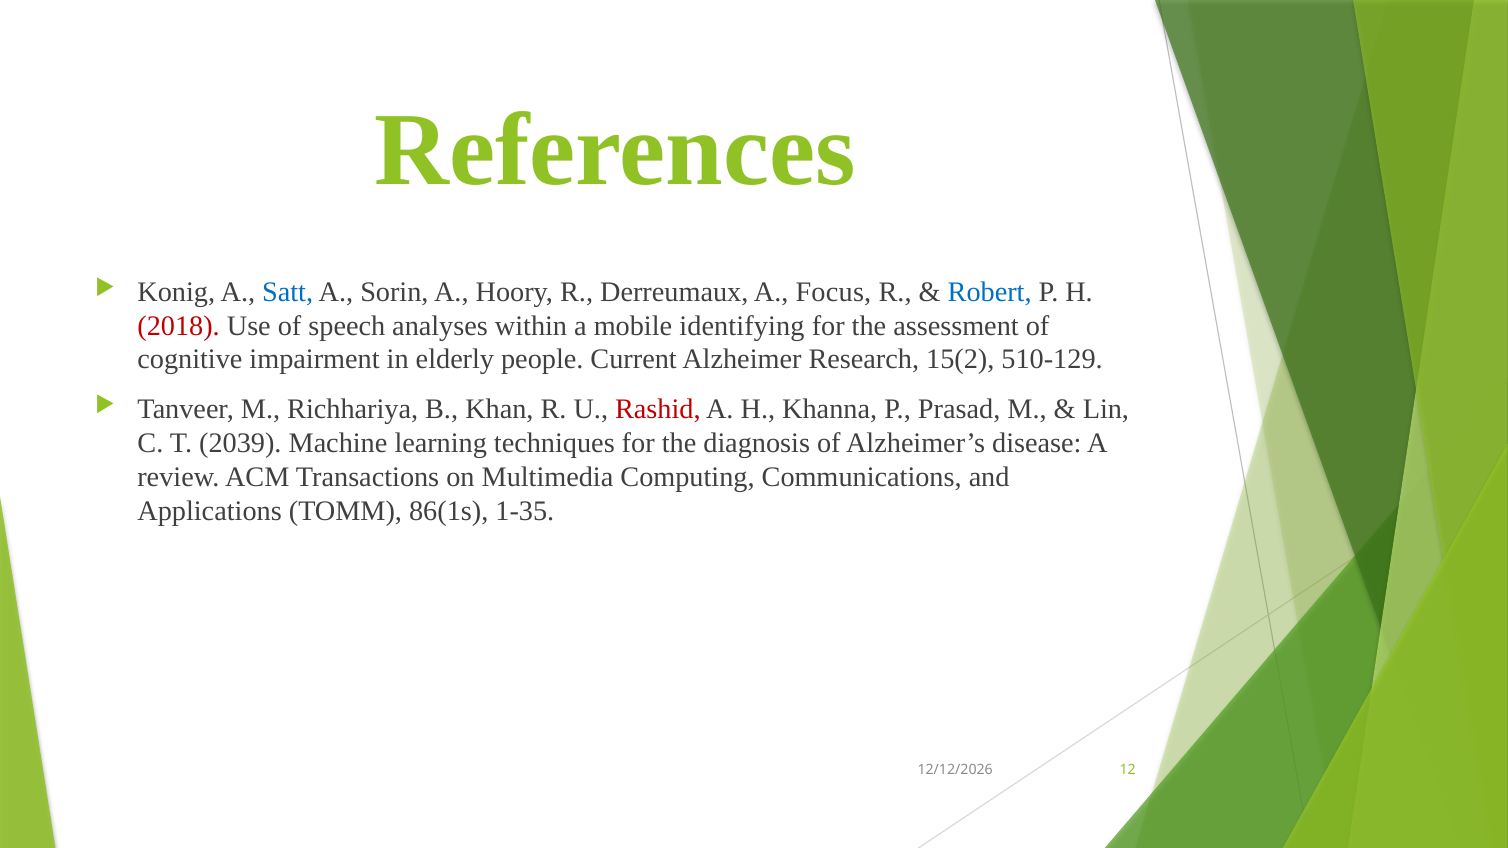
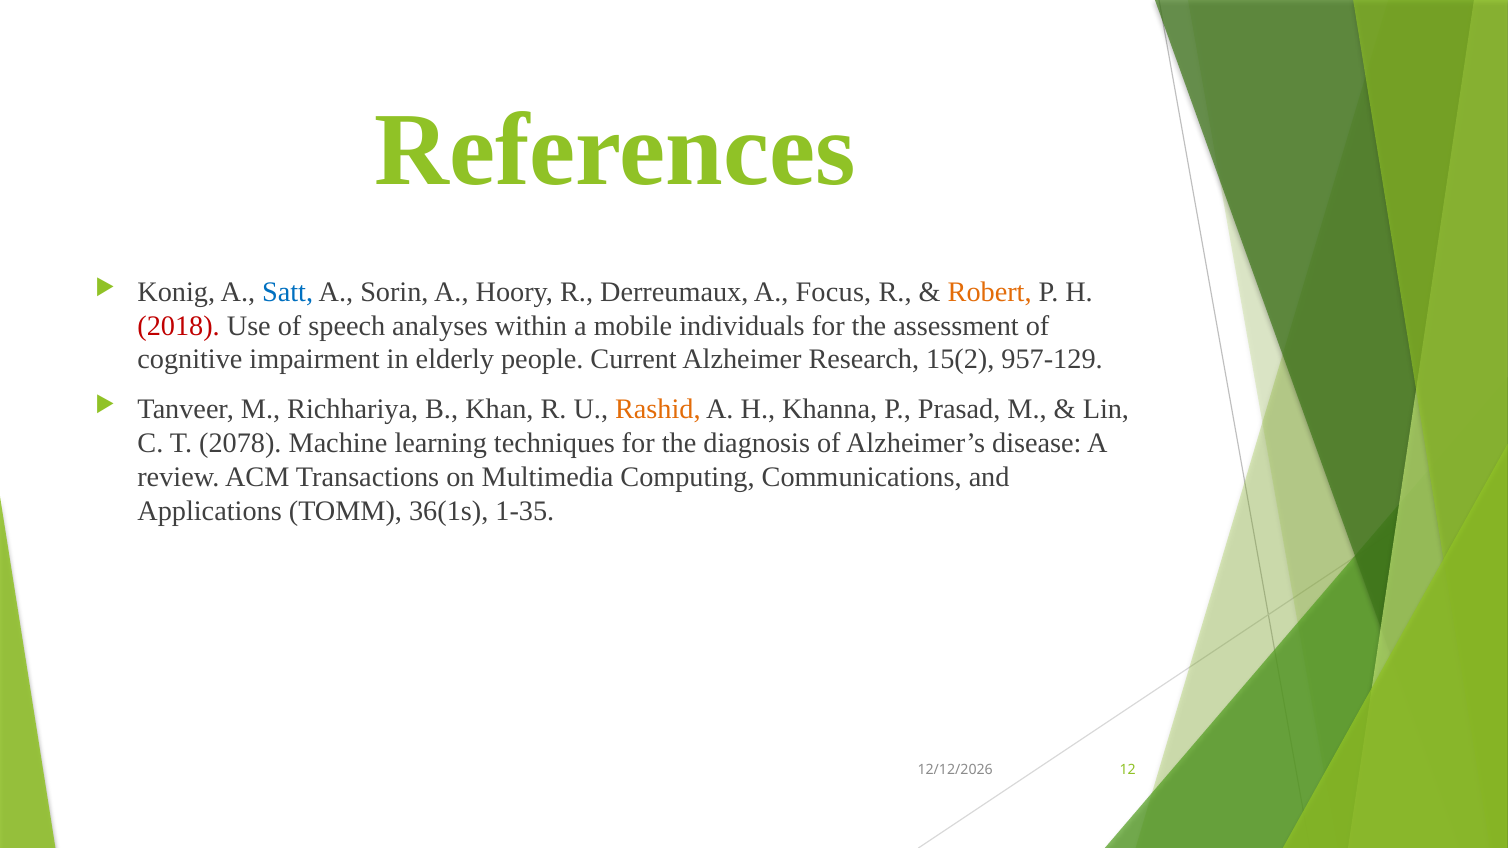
Robert colour: blue -> orange
identifying: identifying -> individuals
510-129: 510-129 -> 957-129
Rashid colour: red -> orange
2039: 2039 -> 2078
86(1s: 86(1s -> 36(1s
